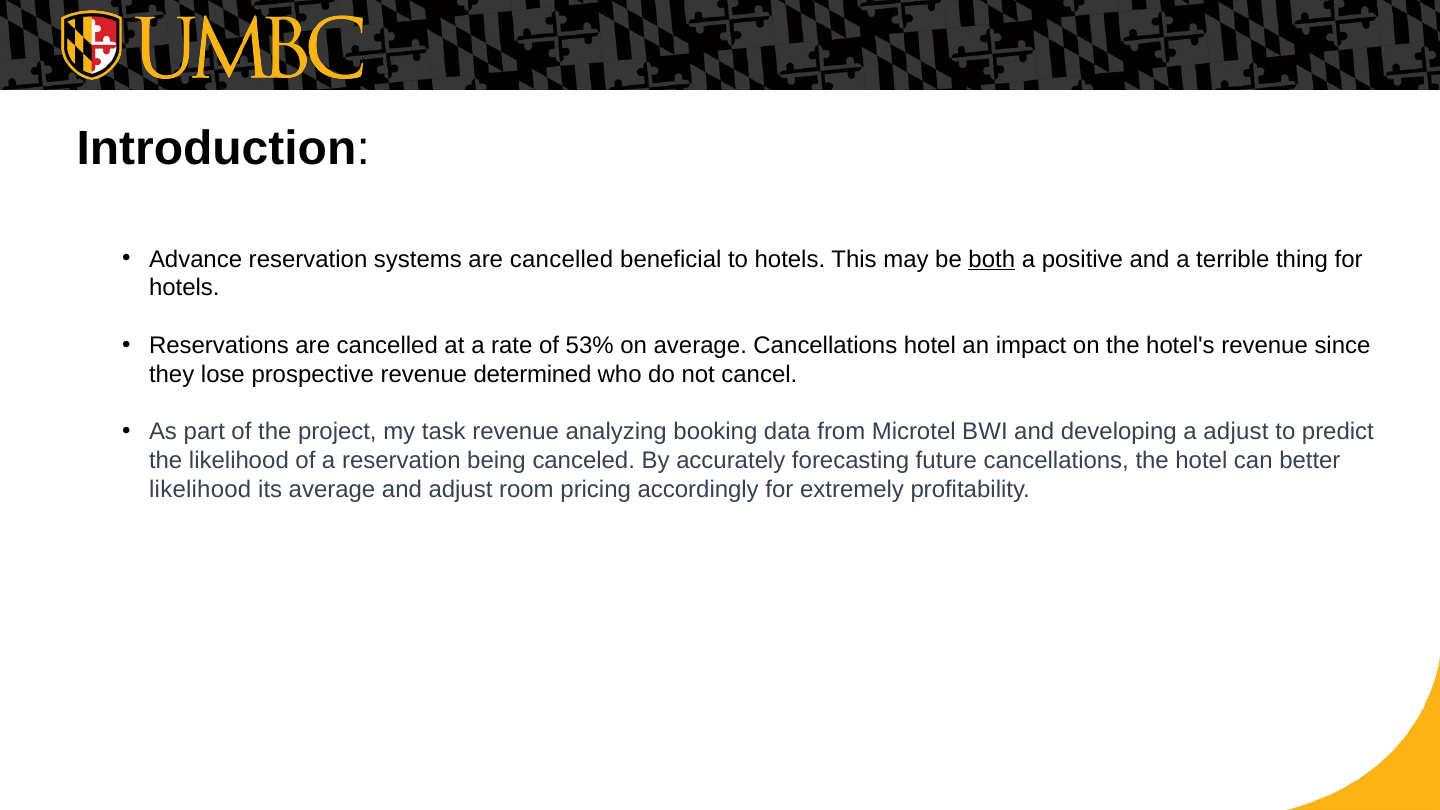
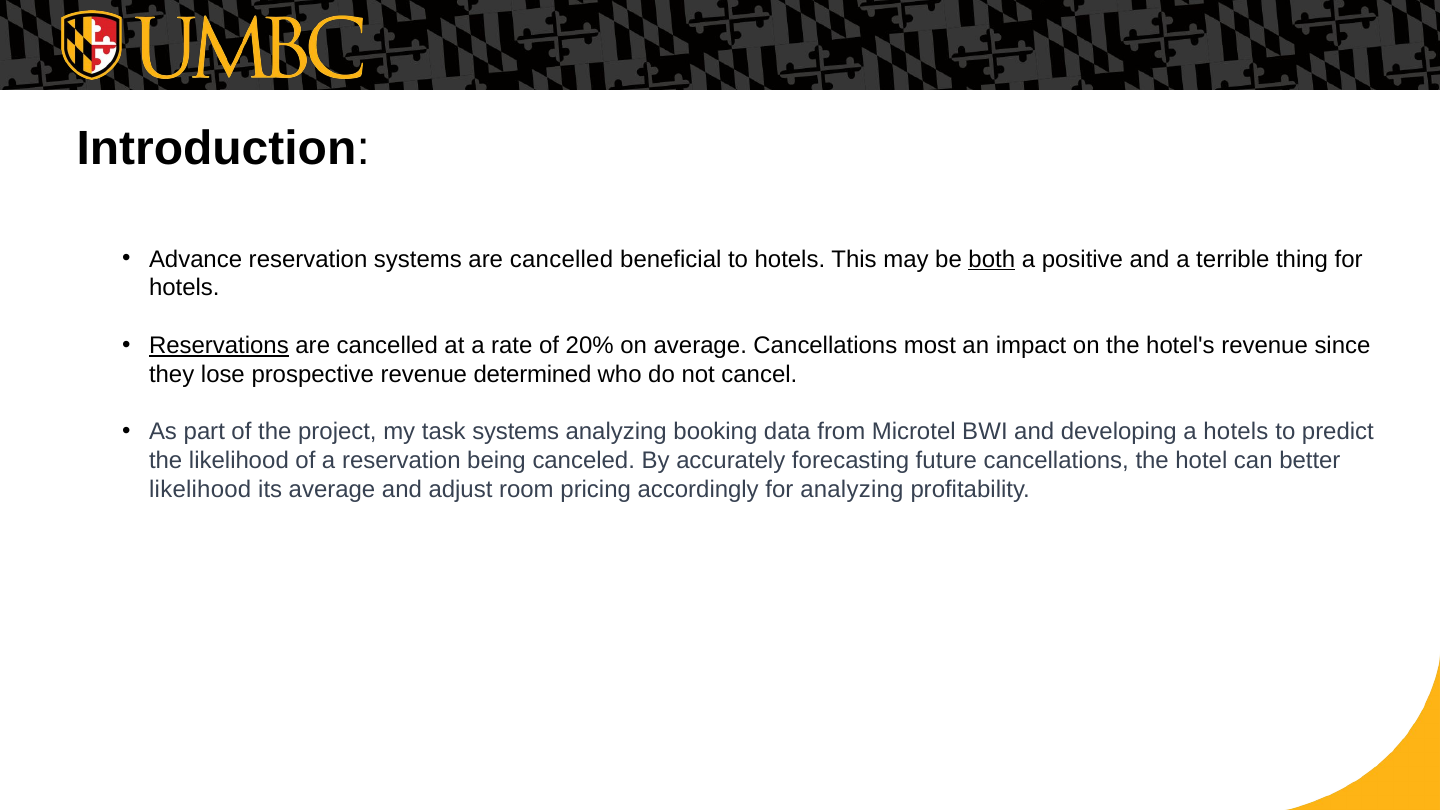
Reservations underline: none -> present
53%: 53% -> 20%
Cancellations hotel: hotel -> most
task revenue: revenue -> systems
a adjust: adjust -> hotels
for extremely: extremely -> analyzing
